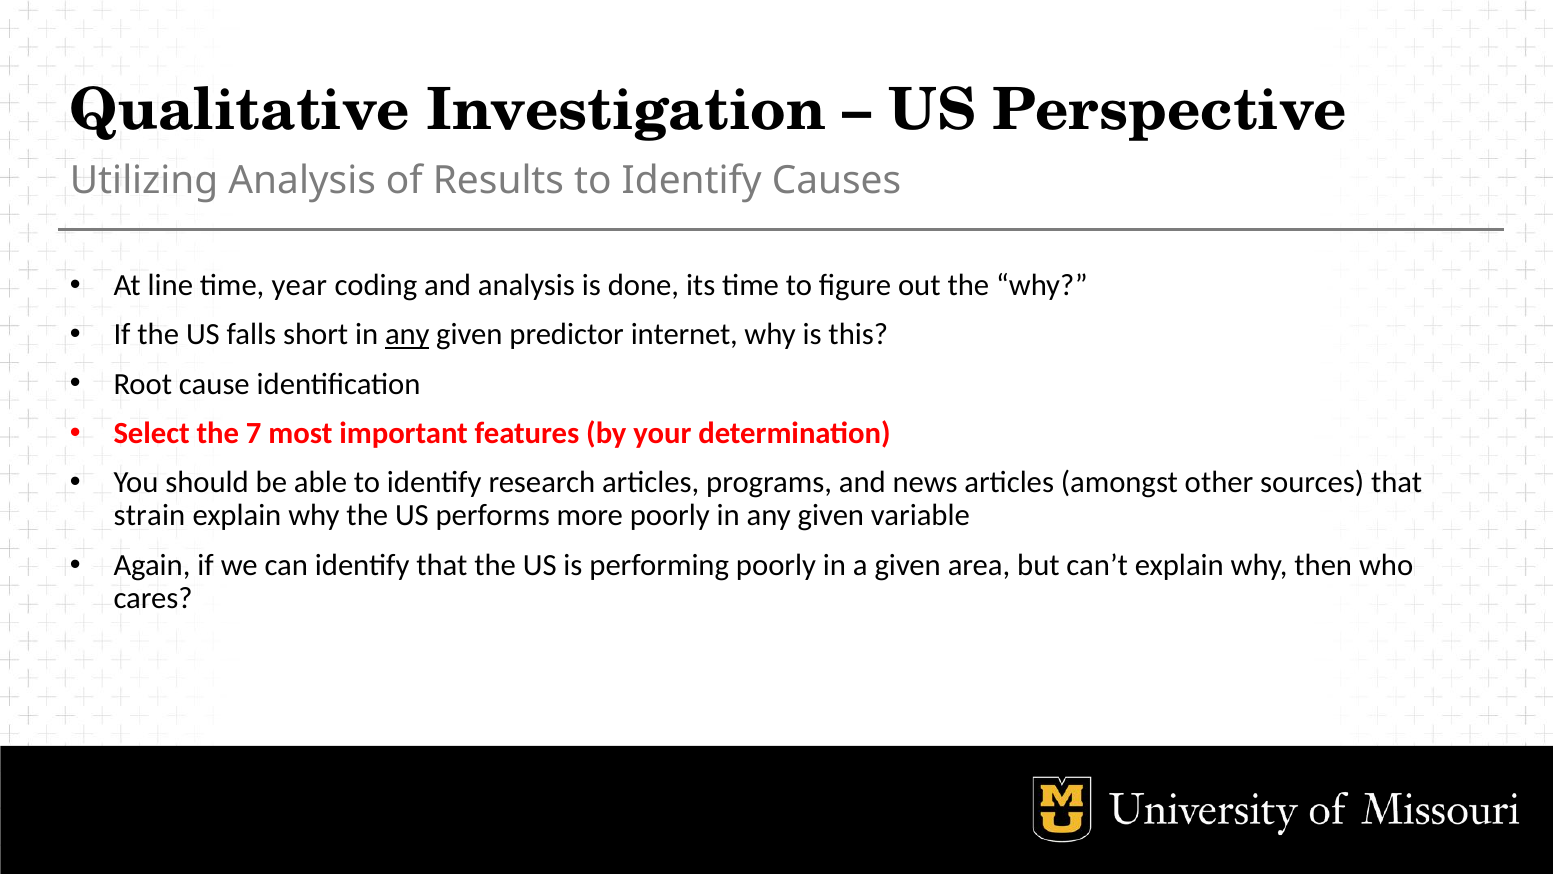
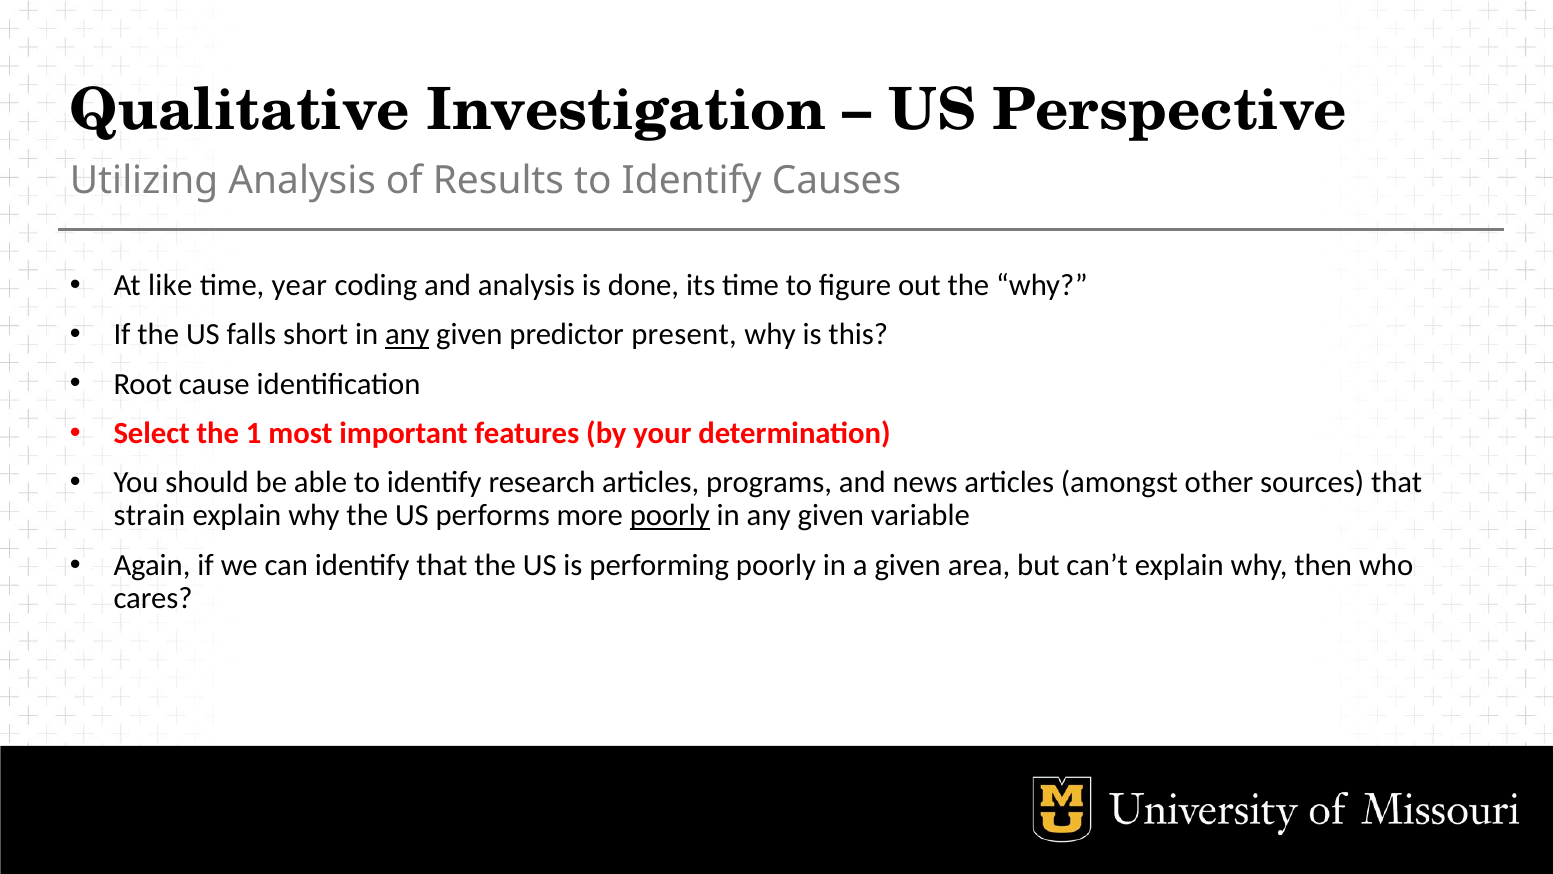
line: line -> like
internet: internet -> present
7: 7 -> 1
poorly at (670, 516) underline: none -> present
